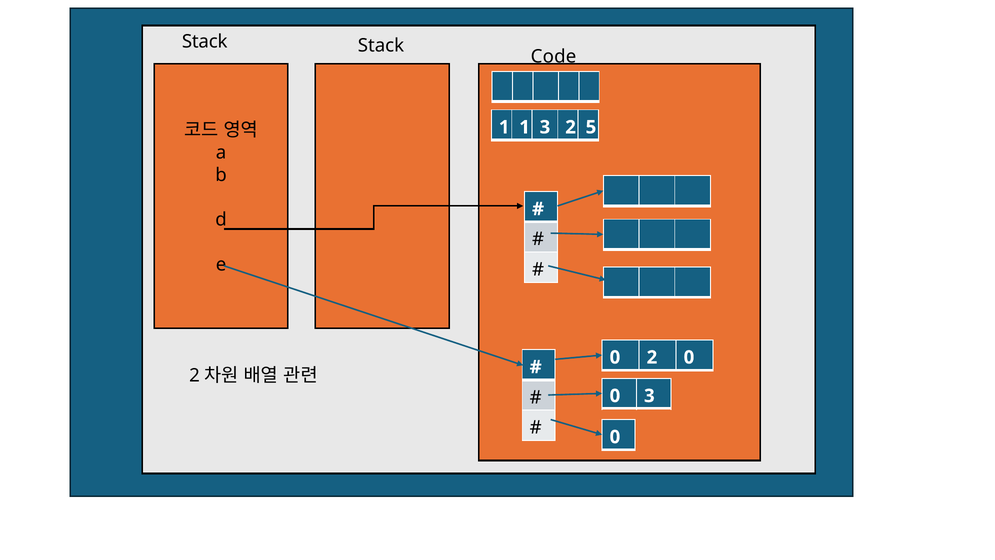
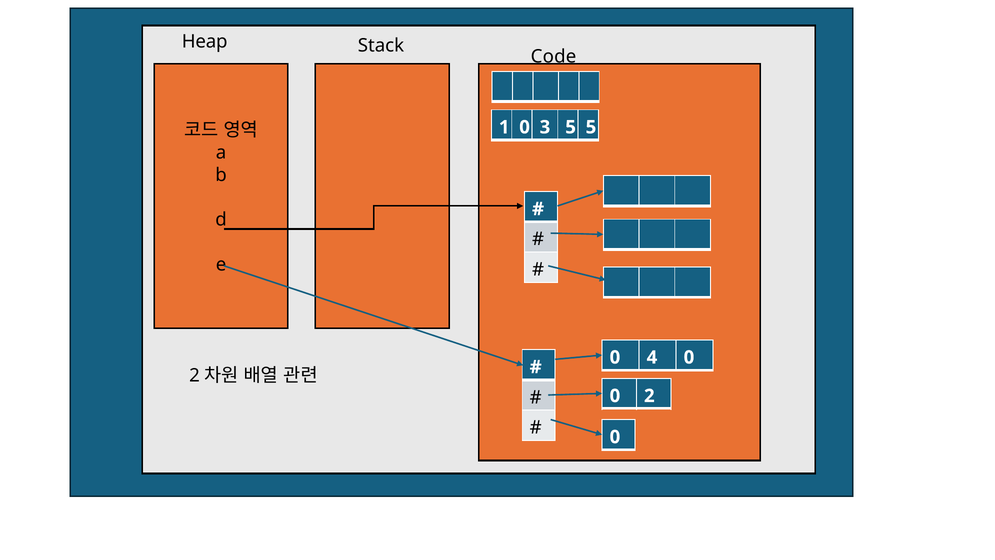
Stack at (205, 42): Stack -> Heap
1 1: 1 -> 0
3 2: 2 -> 5
0 2: 2 -> 4
0 3: 3 -> 2
